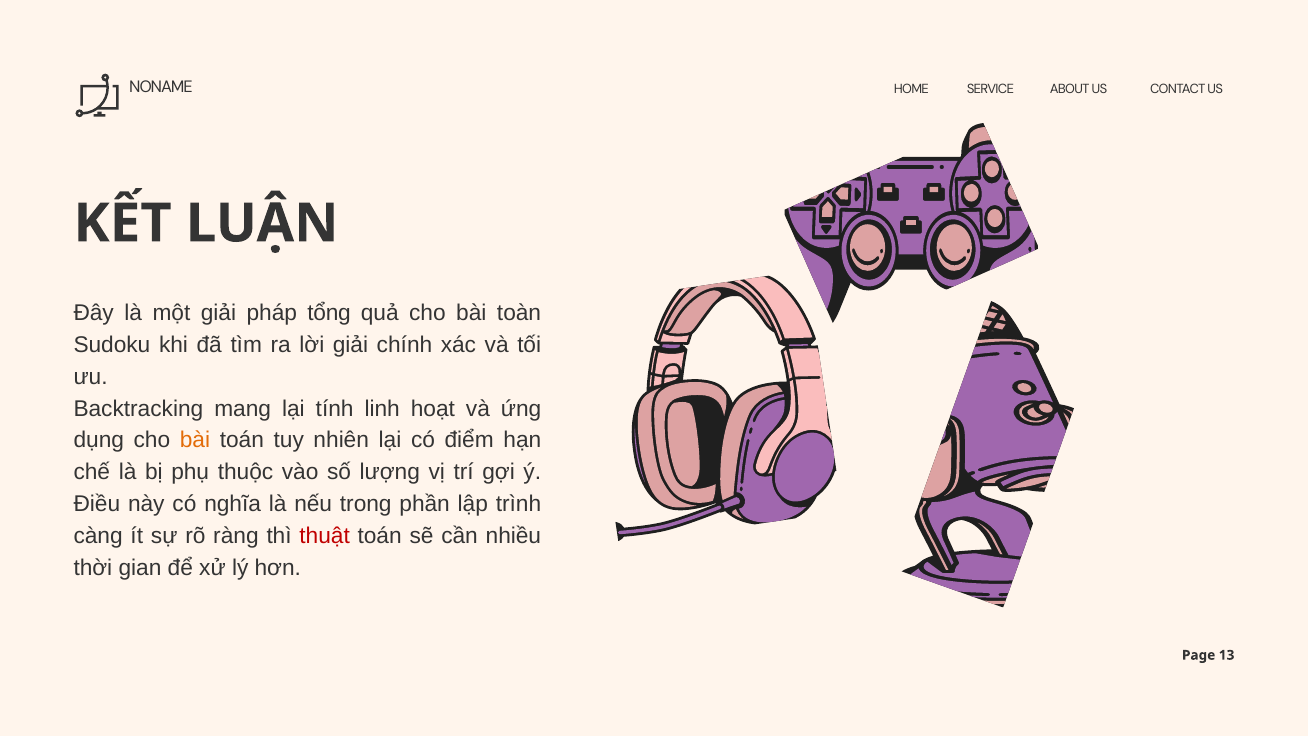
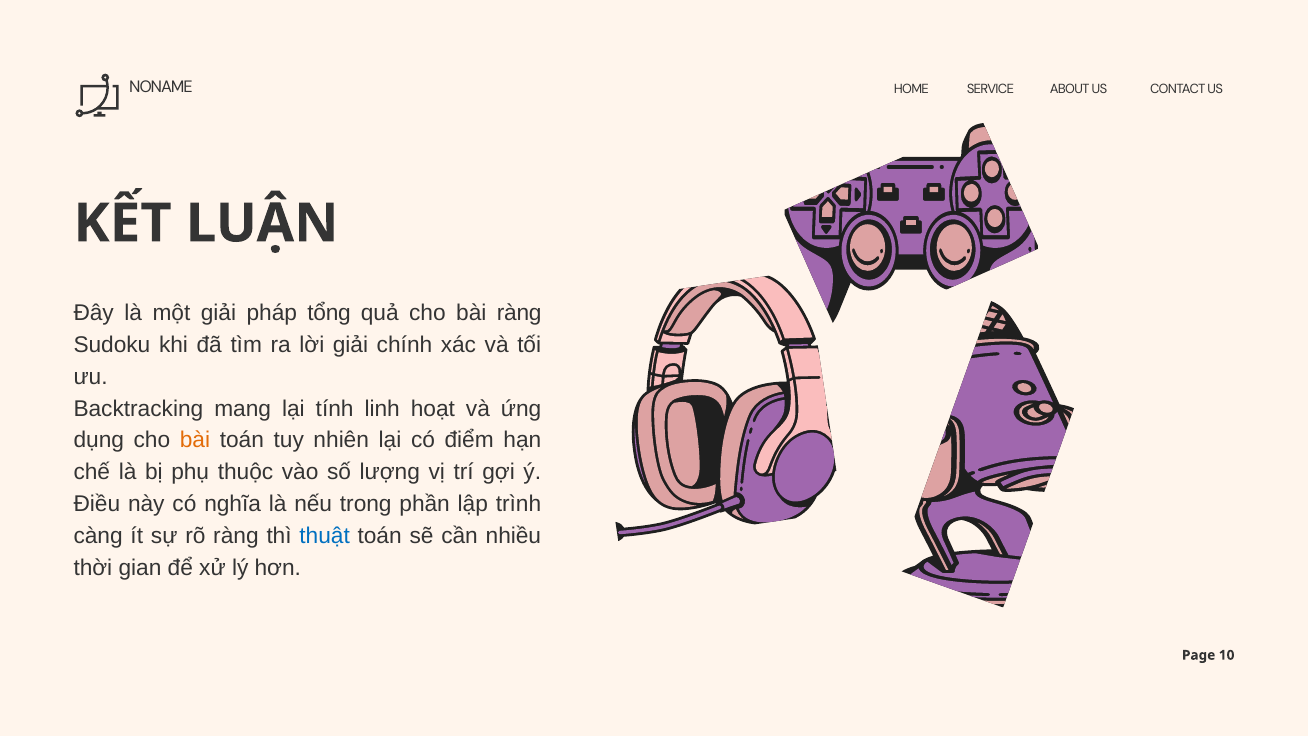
bài toàn: toàn -> ràng
thuật colour: red -> blue
13: 13 -> 10
